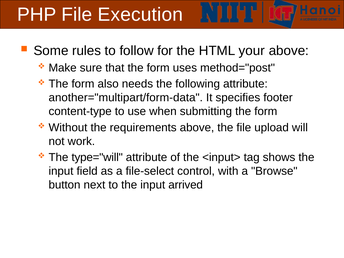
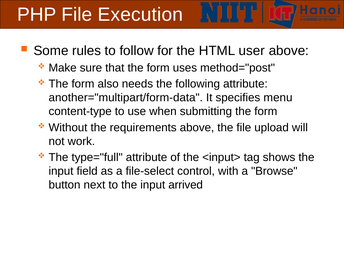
your: your -> user
footer: footer -> menu
type="will: type="will -> type="full
